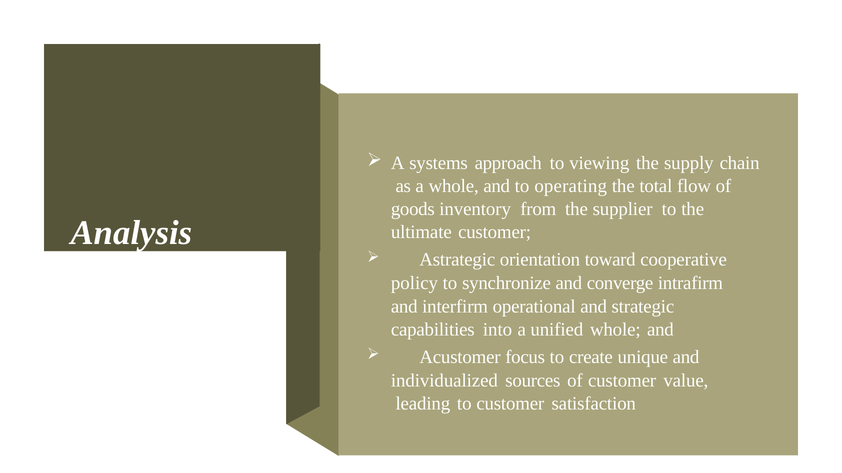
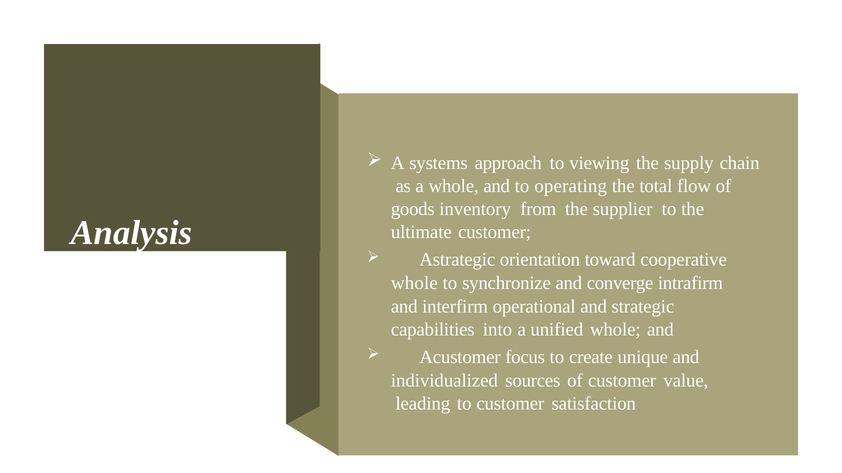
policy at (414, 283): policy -> whole
